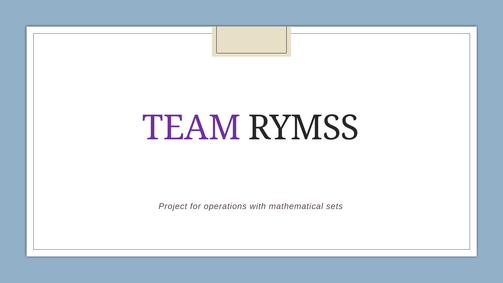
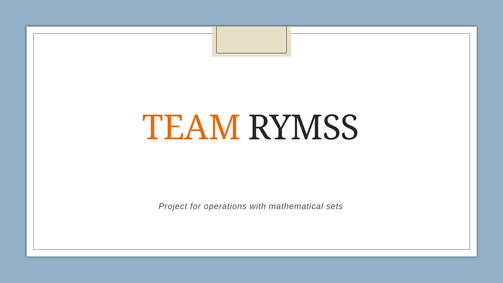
TEAM colour: purple -> orange
